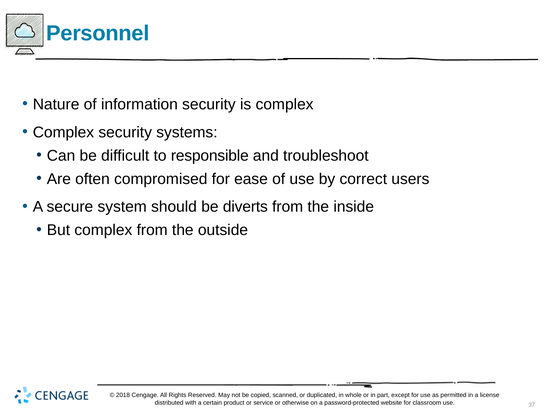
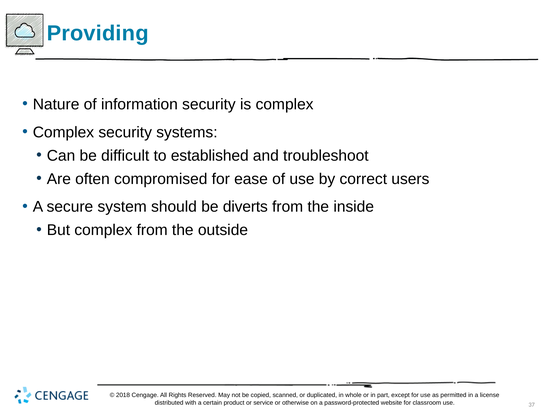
Personnel: Personnel -> Providing
responsible: responsible -> established
